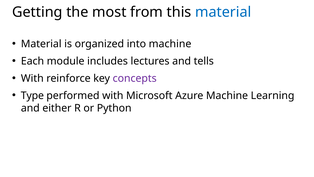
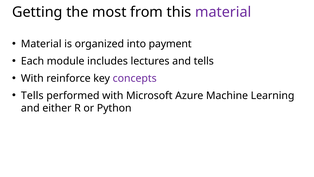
material at (223, 12) colour: blue -> purple
into machine: machine -> payment
Type at (32, 95): Type -> Tells
